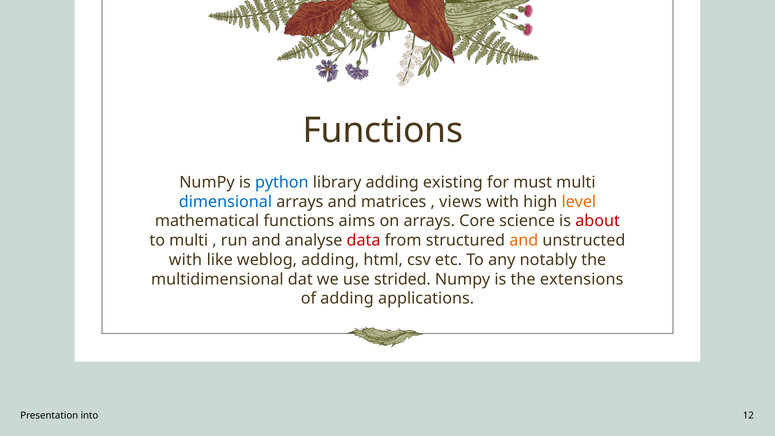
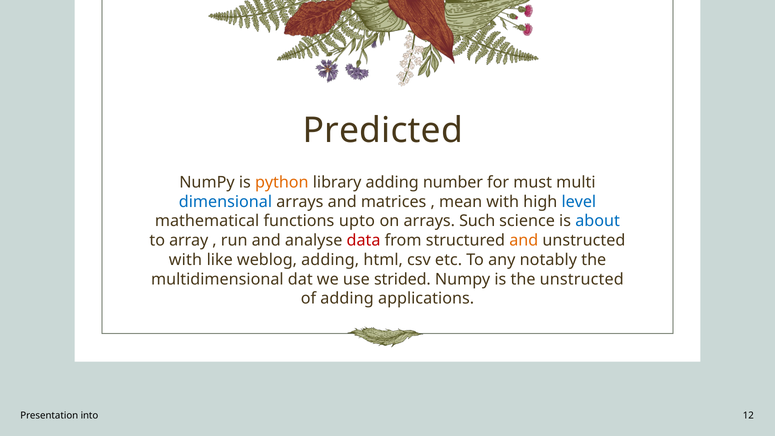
Functions at (383, 130): Functions -> Predicted
python colour: blue -> orange
existing: existing -> number
views: views -> mean
level colour: orange -> blue
aims: aims -> upto
Core: Core -> Such
about colour: red -> blue
to multi: multi -> array
the extensions: extensions -> unstructed
